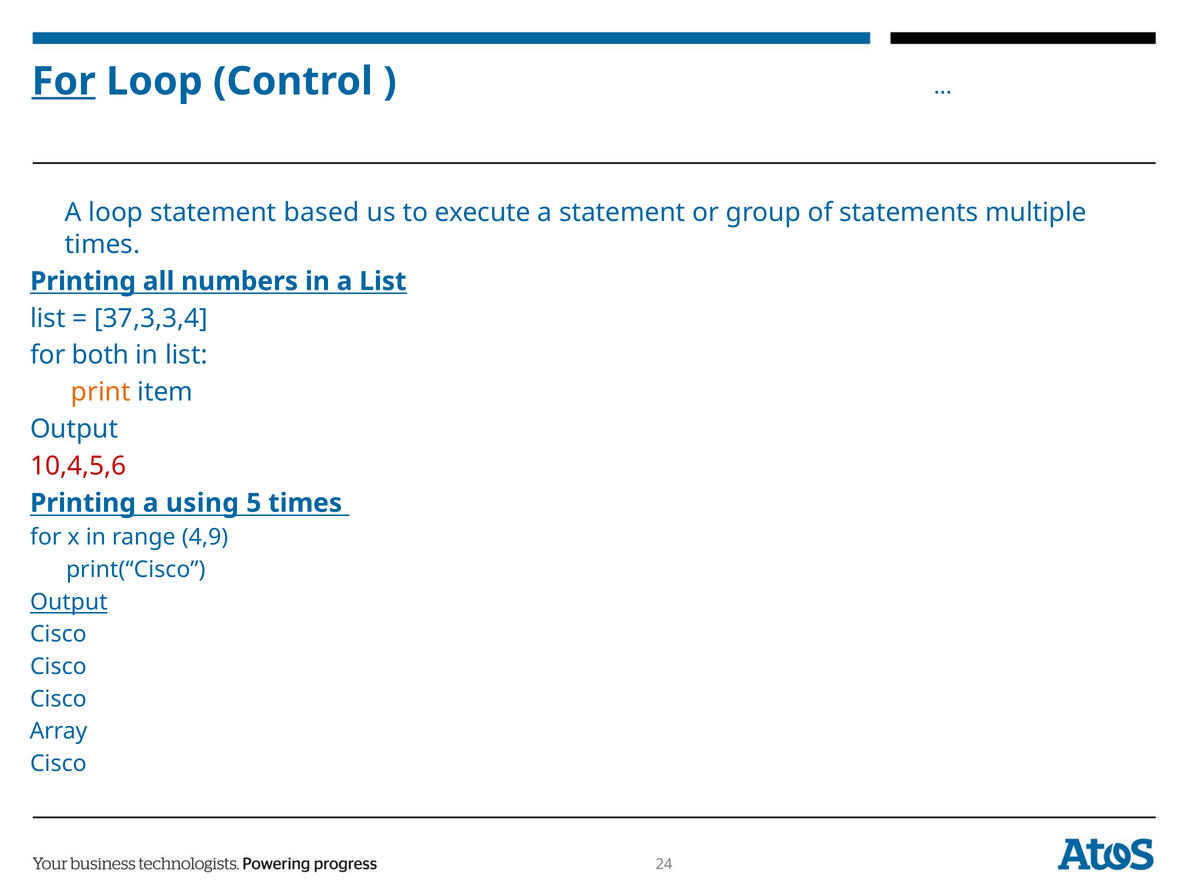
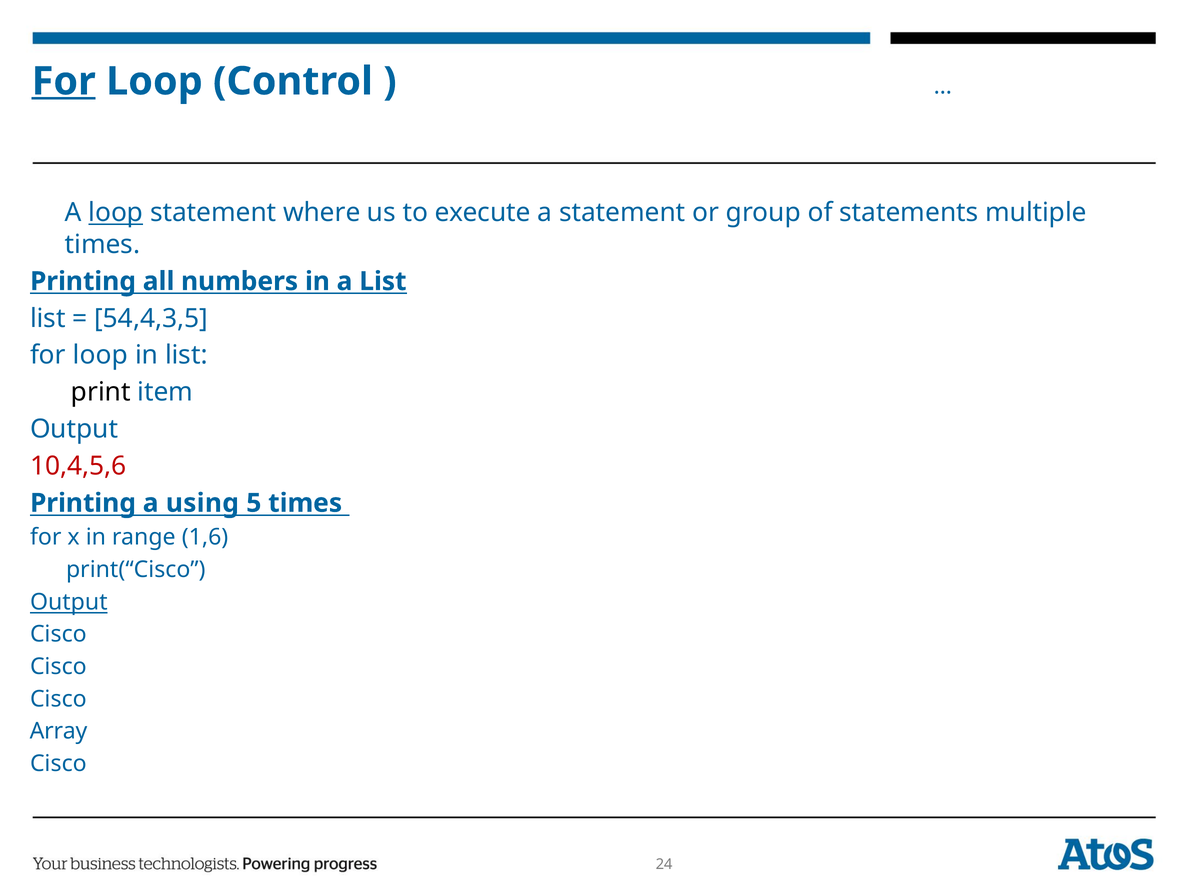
loop at (116, 213) underline: none -> present
based: based -> where
37,3,3,4: 37,3,3,4 -> 54,4,3,5
both at (101, 355): both -> loop
print colour: orange -> black
4,9: 4,9 -> 1,6
